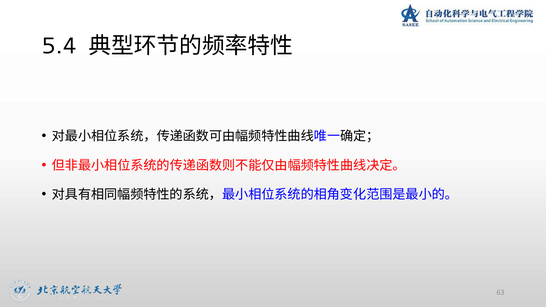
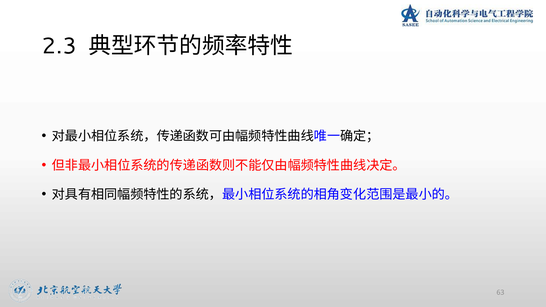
5.4: 5.4 -> 2.3
